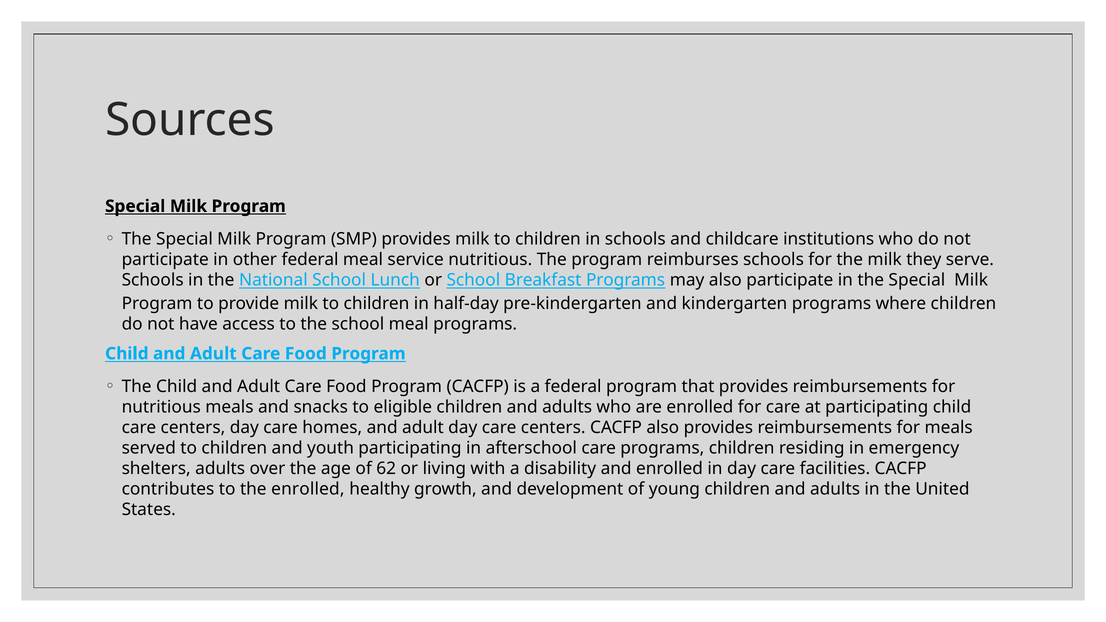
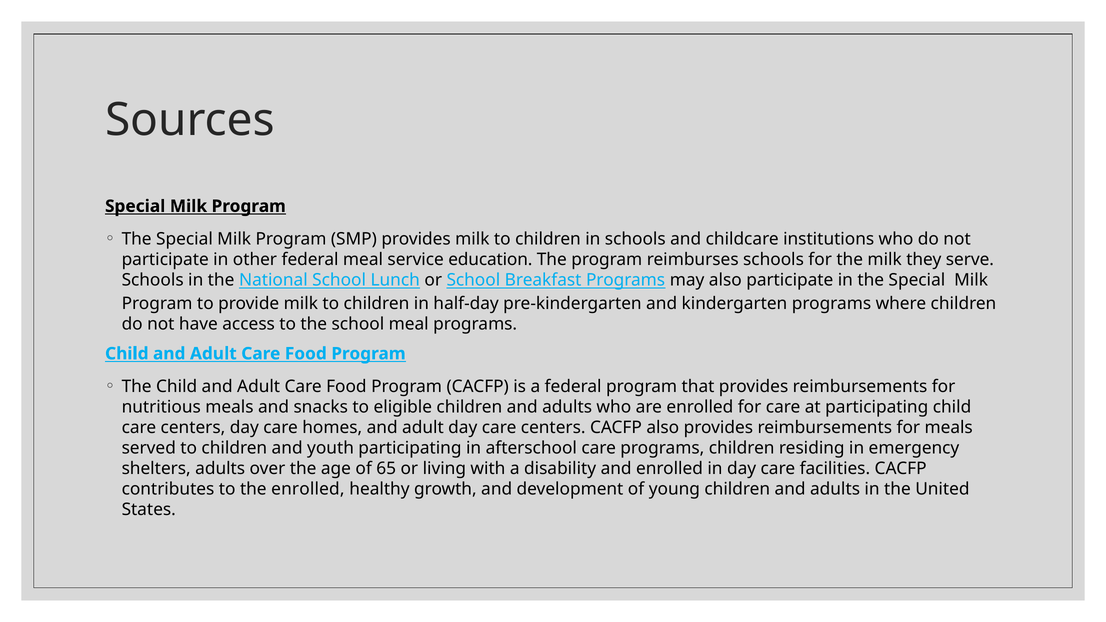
service nutritious: nutritious -> education
62: 62 -> 65
